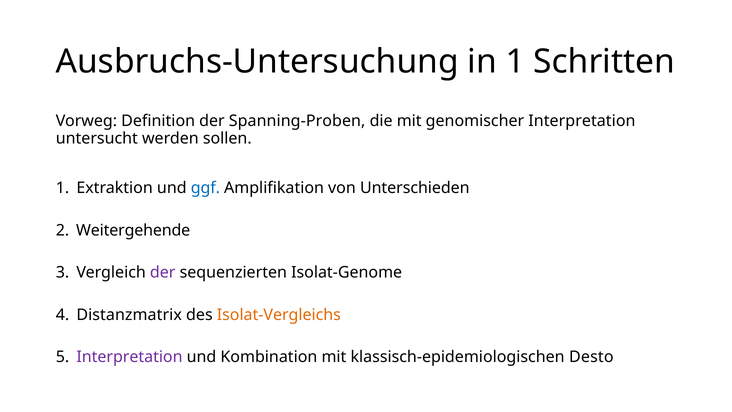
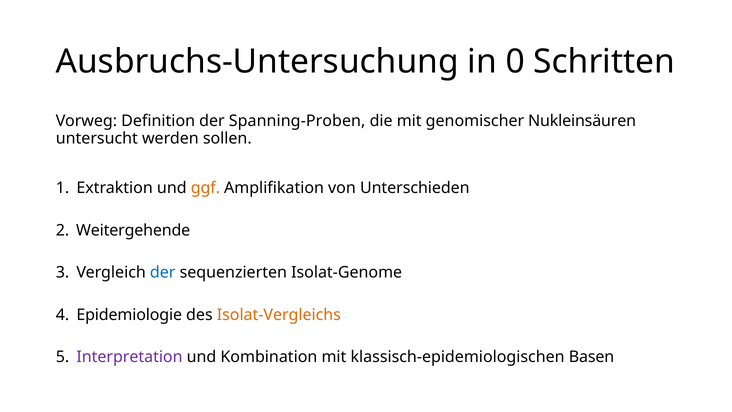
in 1: 1 -> 0
genomischer Interpretation: Interpretation -> Nukleinsäuren
ggf colour: blue -> orange
der at (163, 272) colour: purple -> blue
Distanzmatrix: Distanzmatrix -> Epidemiologie
Desto: Desto -> Basen
